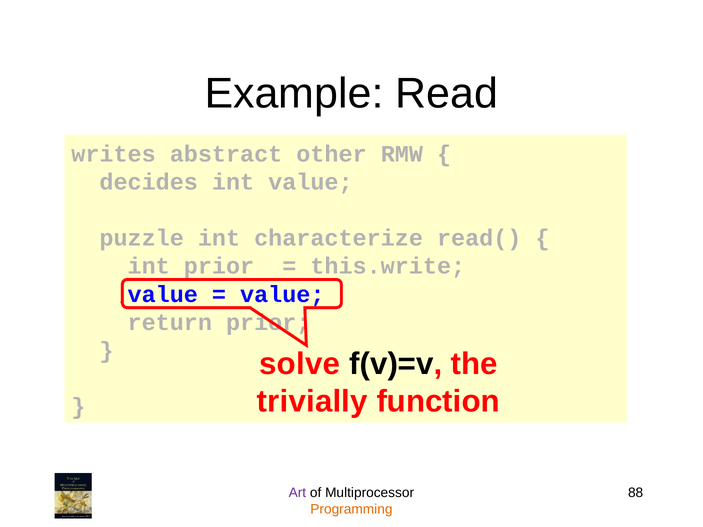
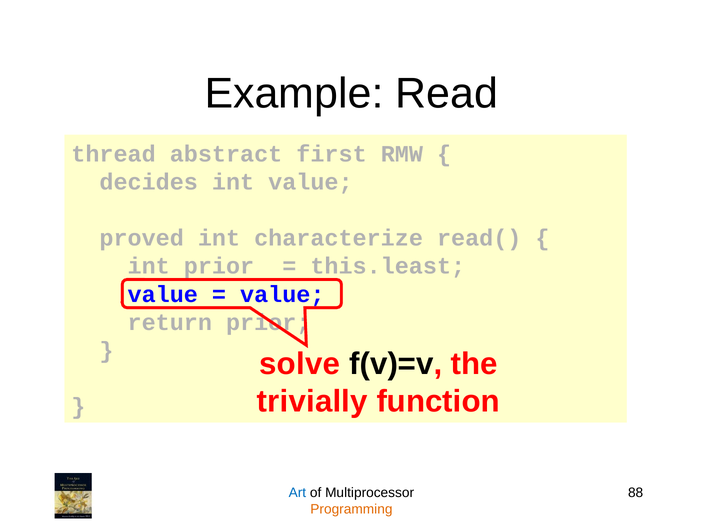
writes: writes -> thread
other: other -> first
puzzle: puzzle -> proved
this.write: this.write -> this.least
Art colour: purple -> blue
